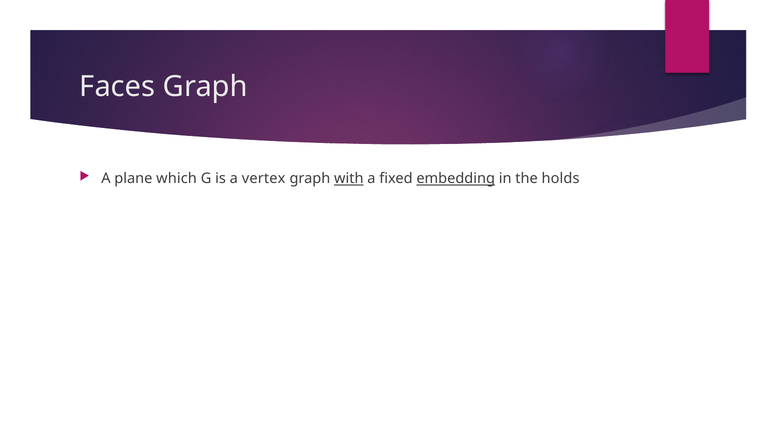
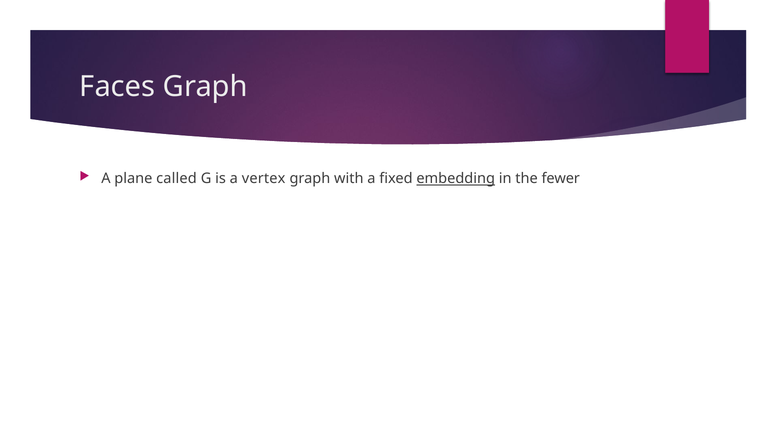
which: which -> called
with underline: present -> none
holds: holds -> fewer
